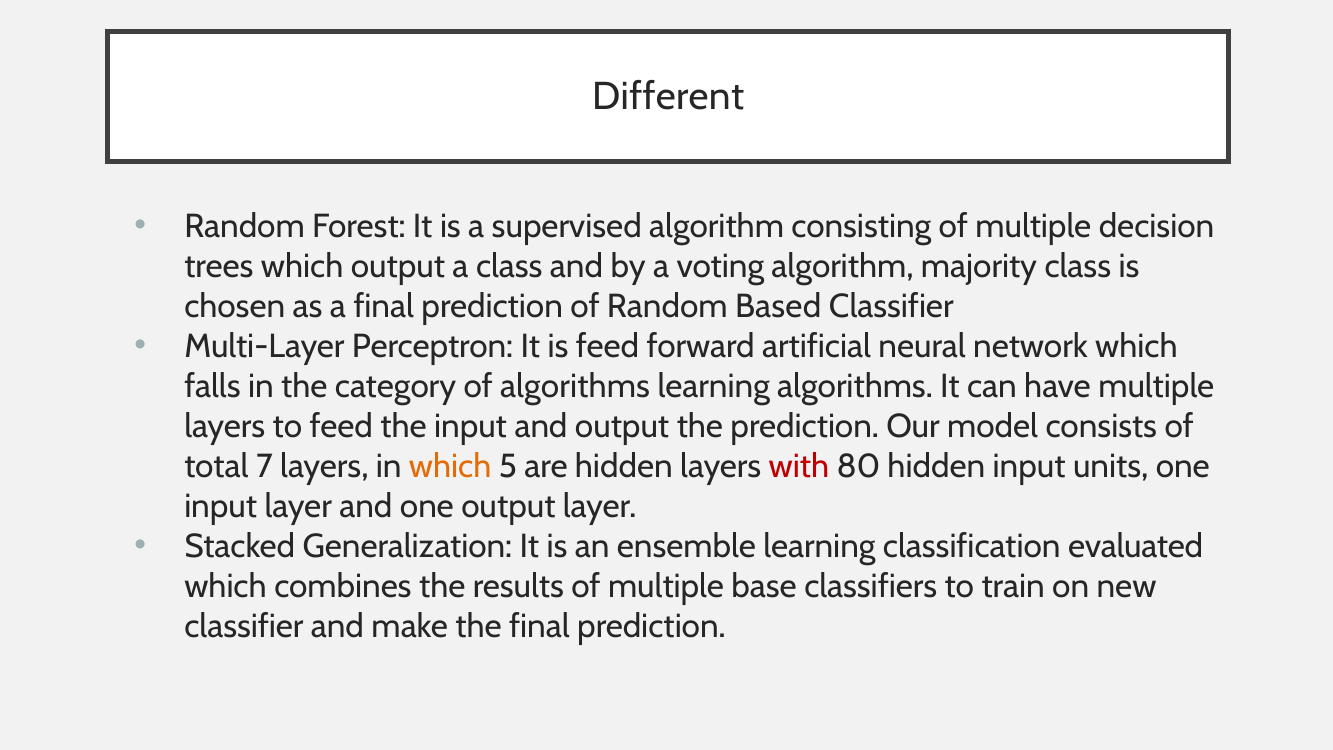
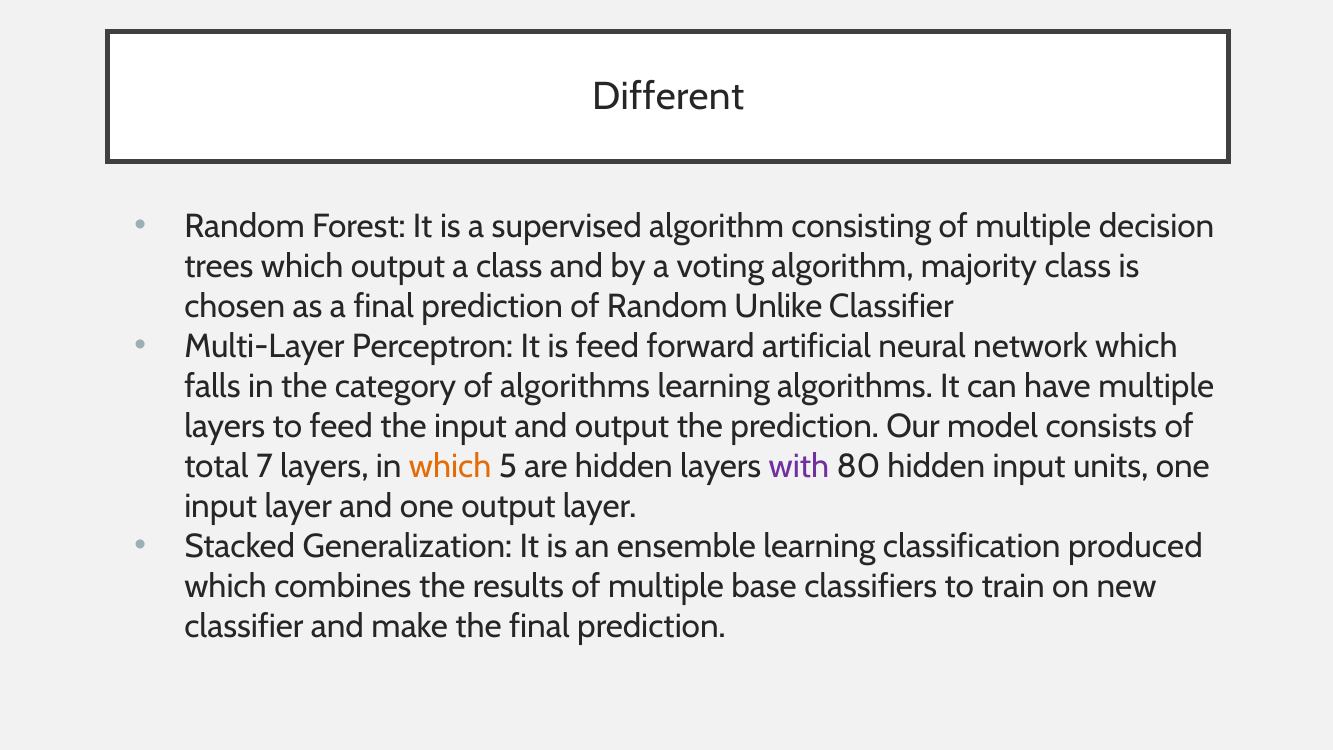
Based: Based -> Unlike
with colour: red -> purple
evaluated: evaluated -> produced
